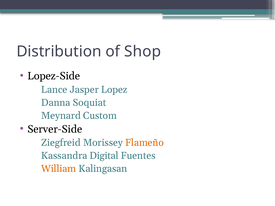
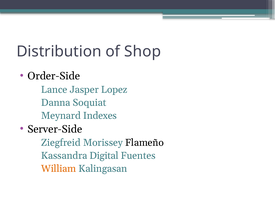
Lopez-Side: Lopez-Side -> Order-Side
Custom: Custom -> Indexes
Flameño colour: orange -> black
